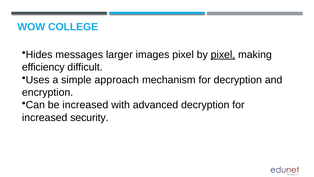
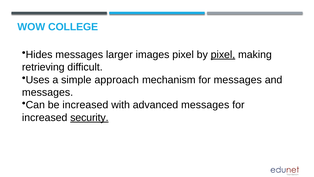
efficiency: efficiency -> retrieving
for decryption: decryption -> messages
encryption at (48, 92): encryption -> messages
advanced decryption: decryption -> messages
security underline: none -> present
